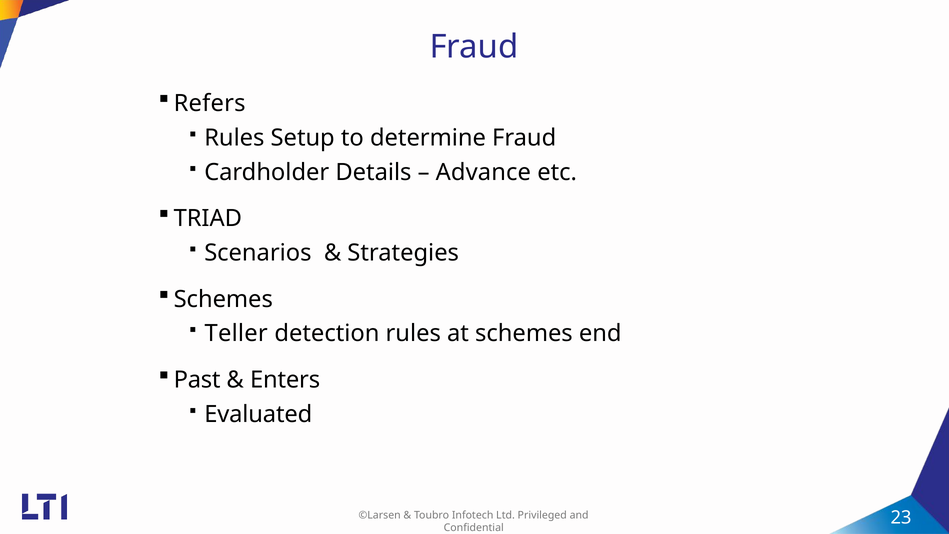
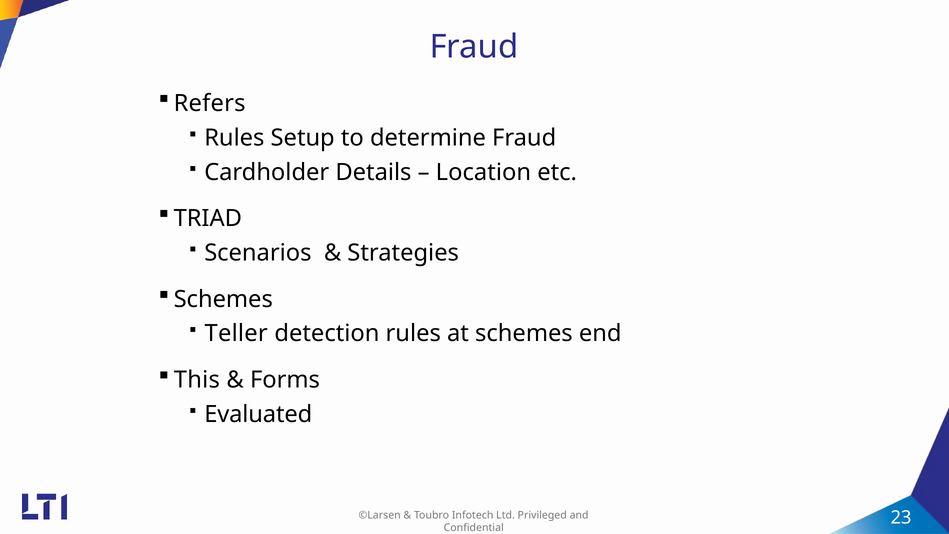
Advance: Advance -> Location
Past: Past -> This
Enters: Enters -> Forms
